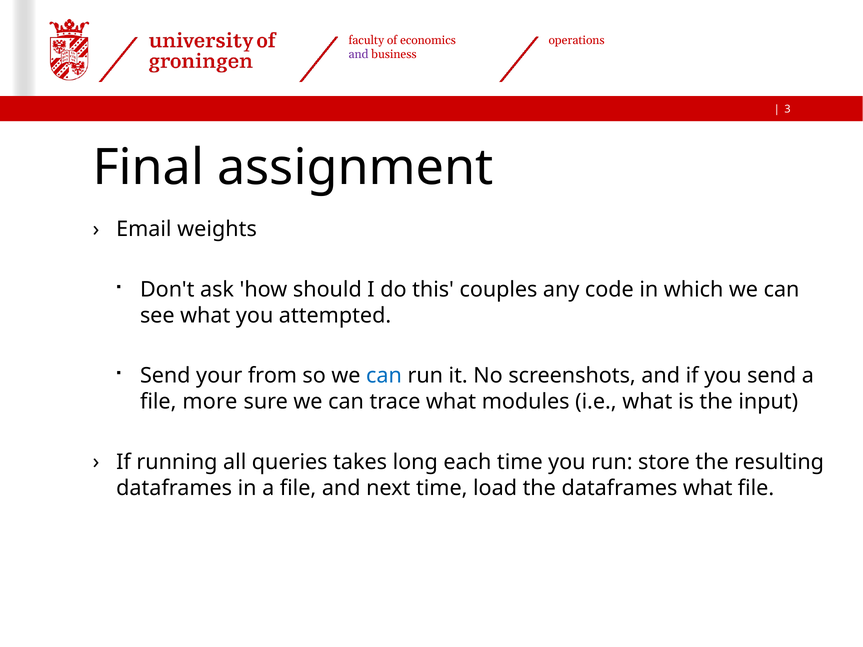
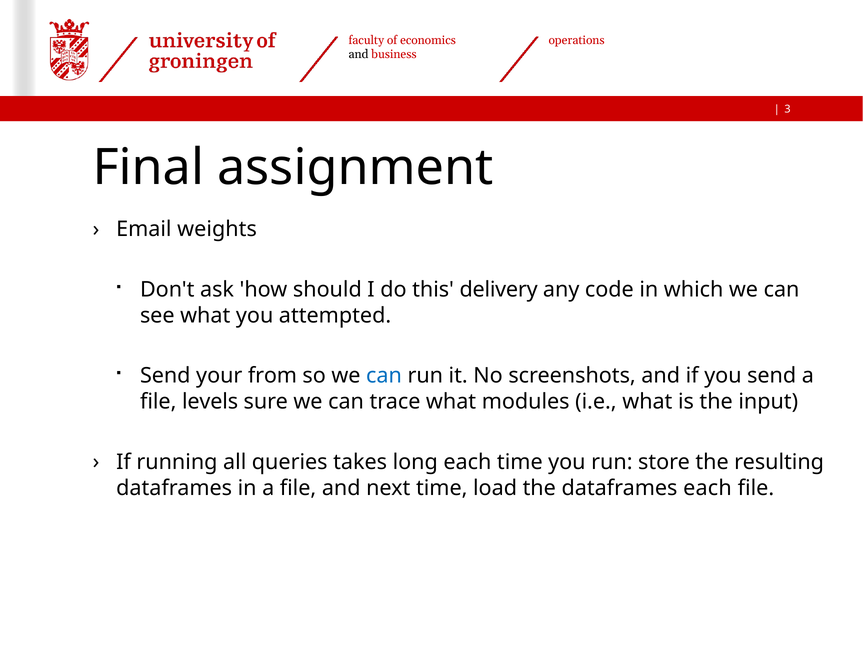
and at (358, 54) colour: purple -> black
couples: couples -> delivery
more: more -> levels
dataframes what: what -> each
